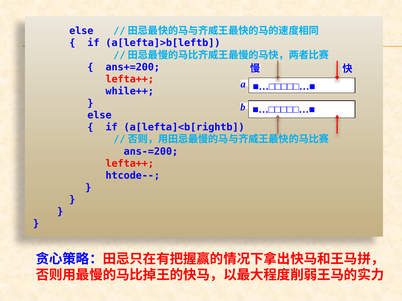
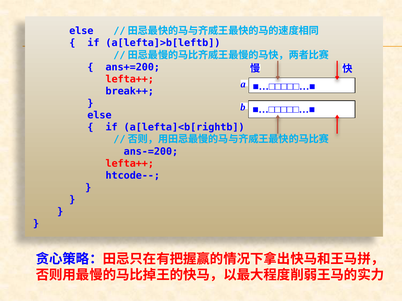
while++: while++ -> break++
